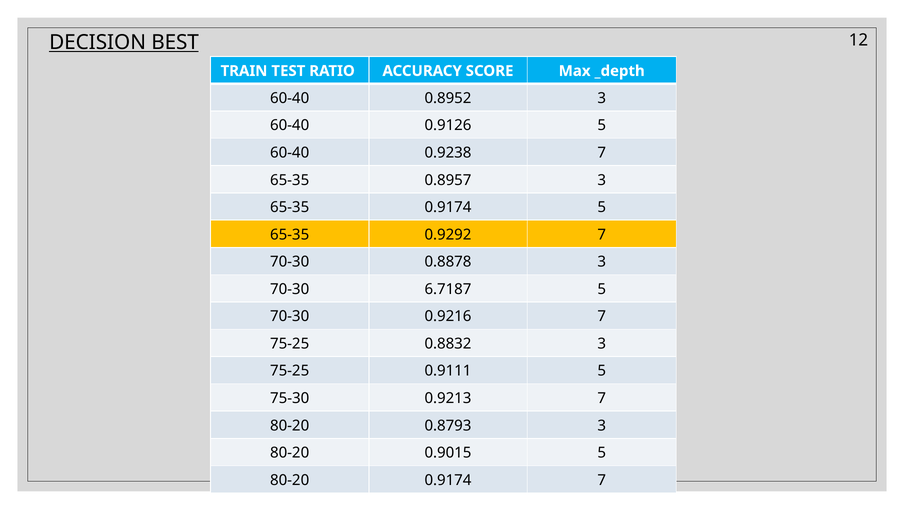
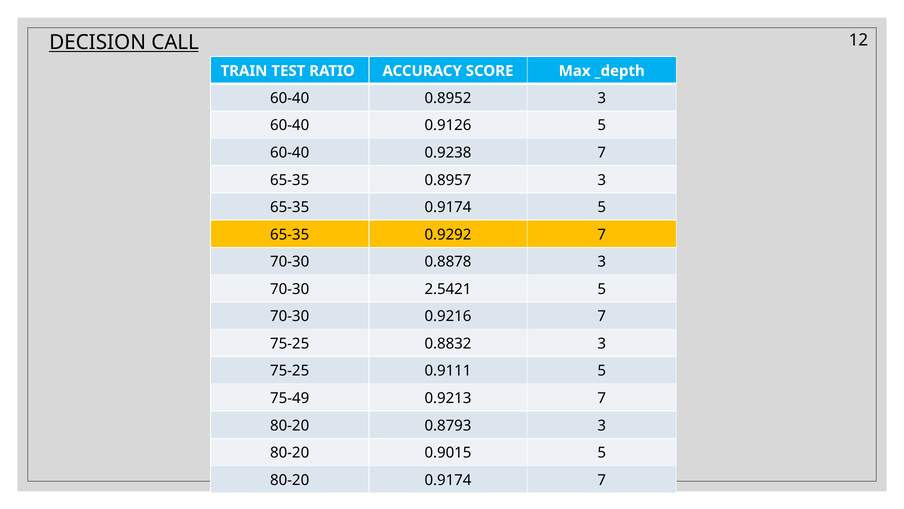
BEST: BEST -> CALL
6.7187: 6.7187 -> 2.5421
75-30: 75-30 -> 75-49
